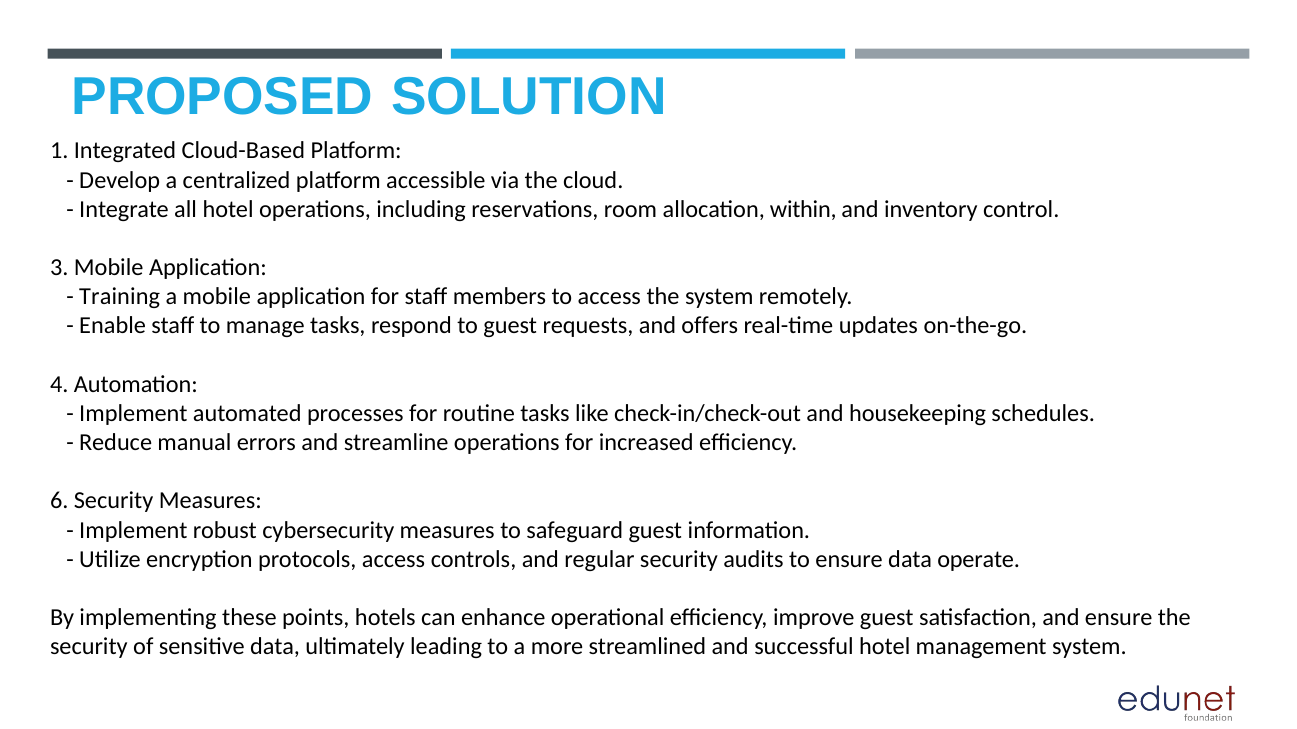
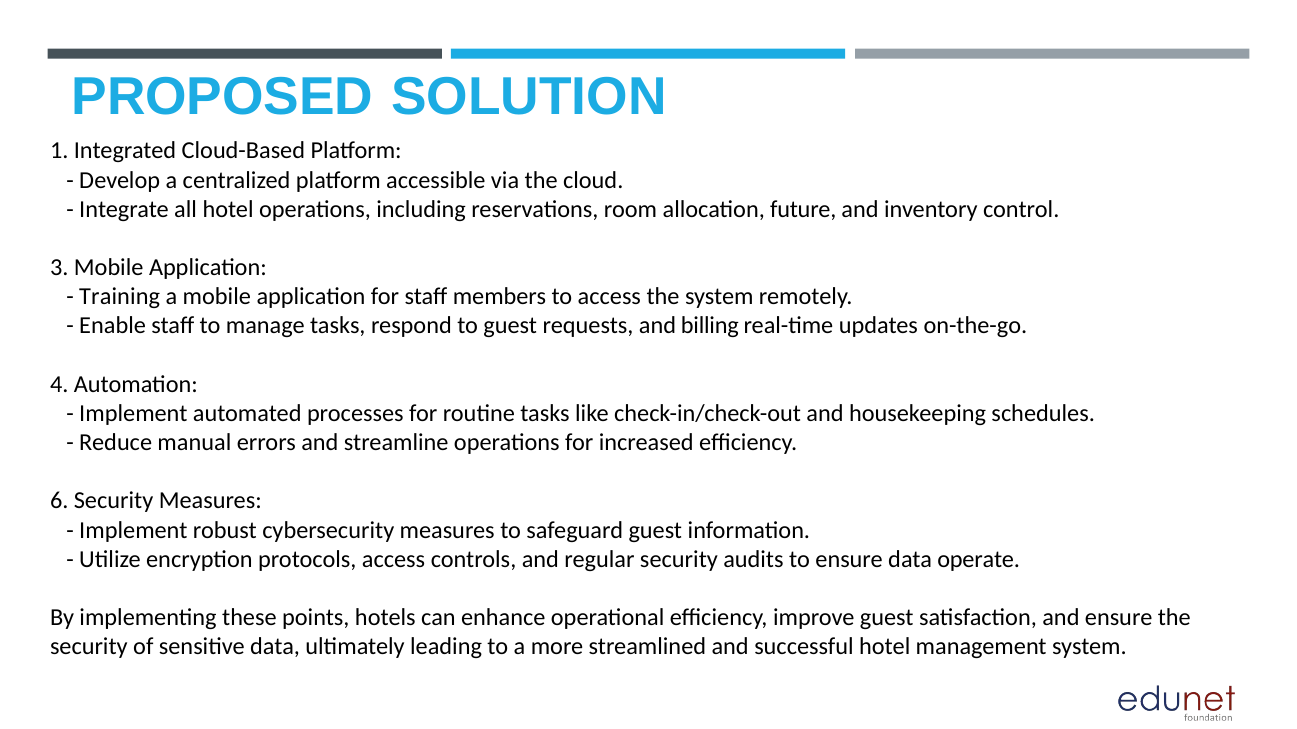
within: within -> future
offers: offers -> billing
